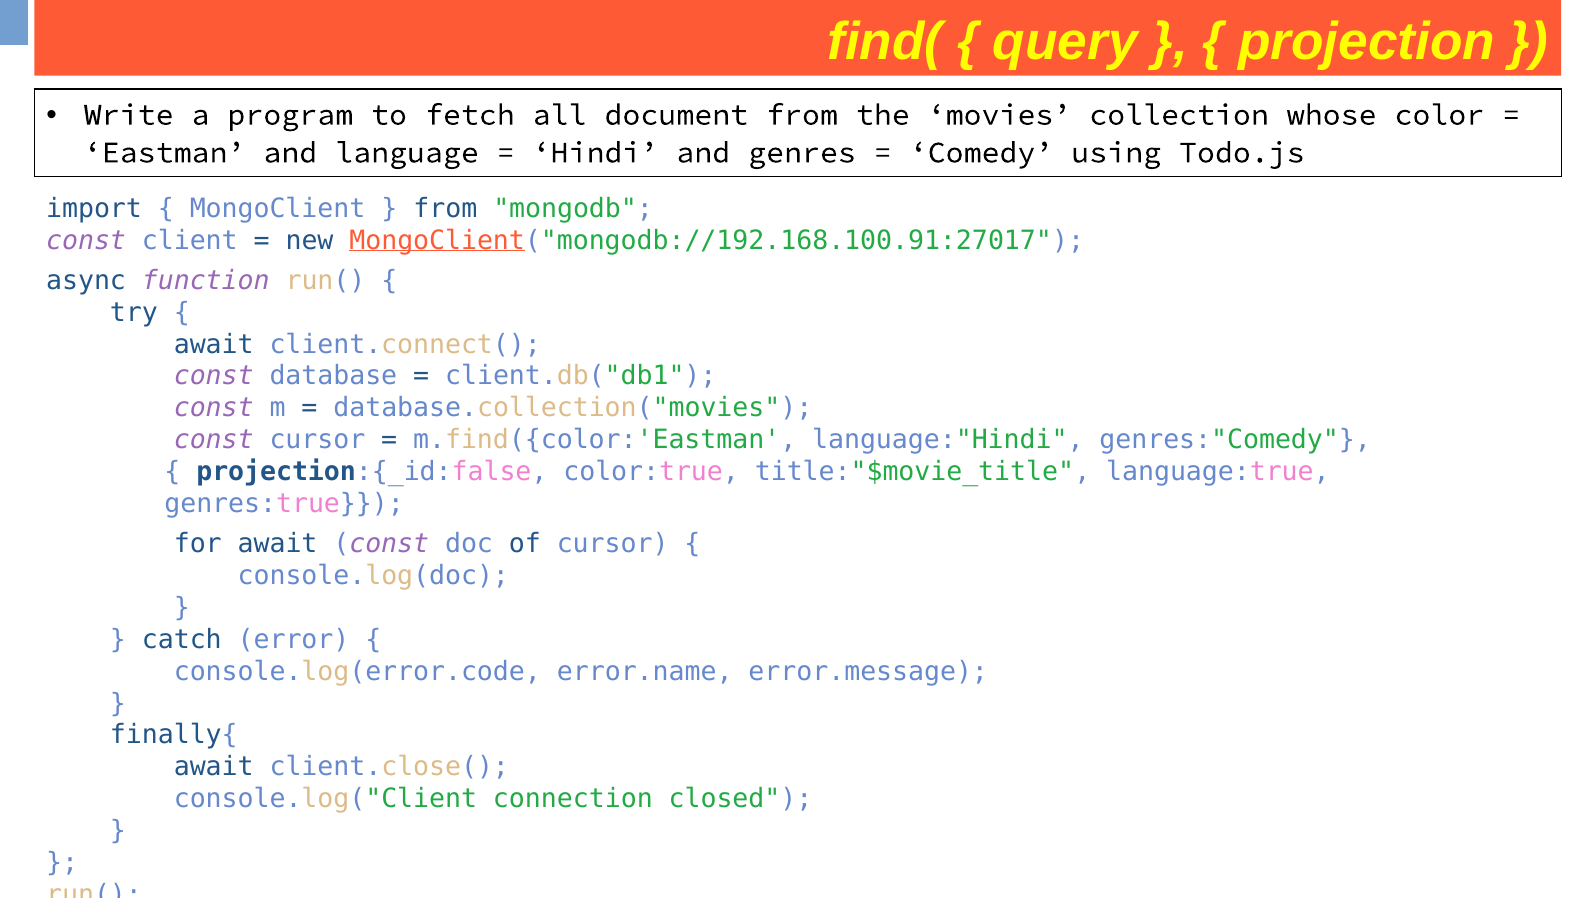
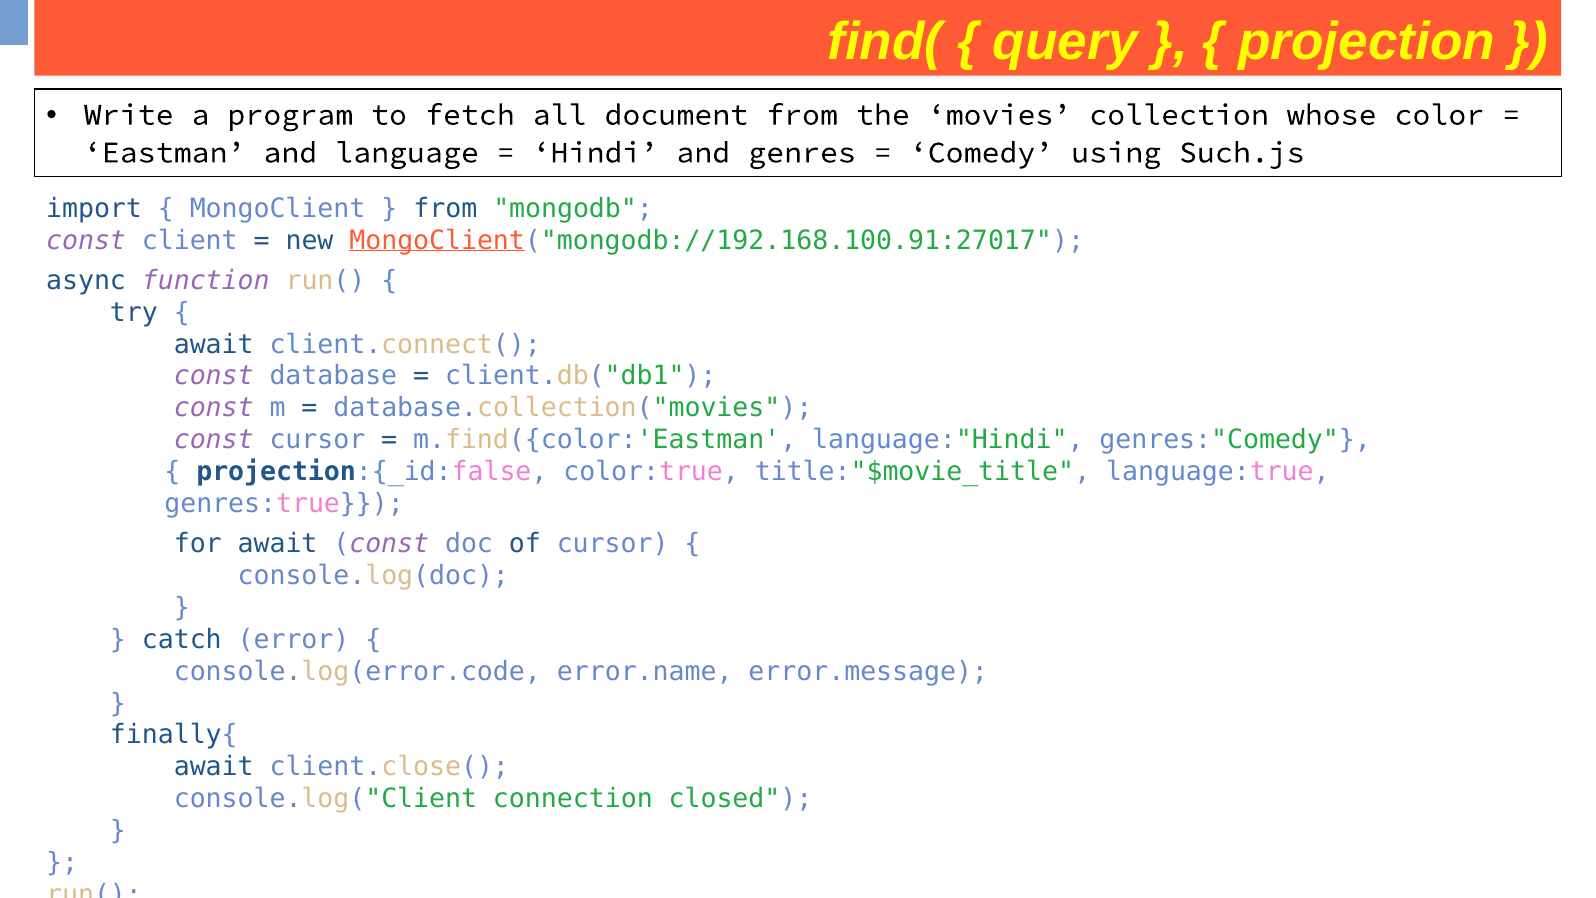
Todo.js: Todo.js -> Such.js
